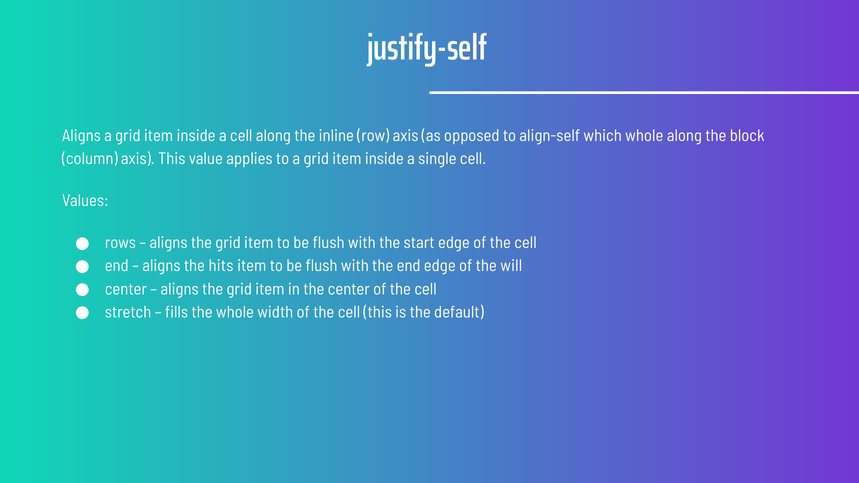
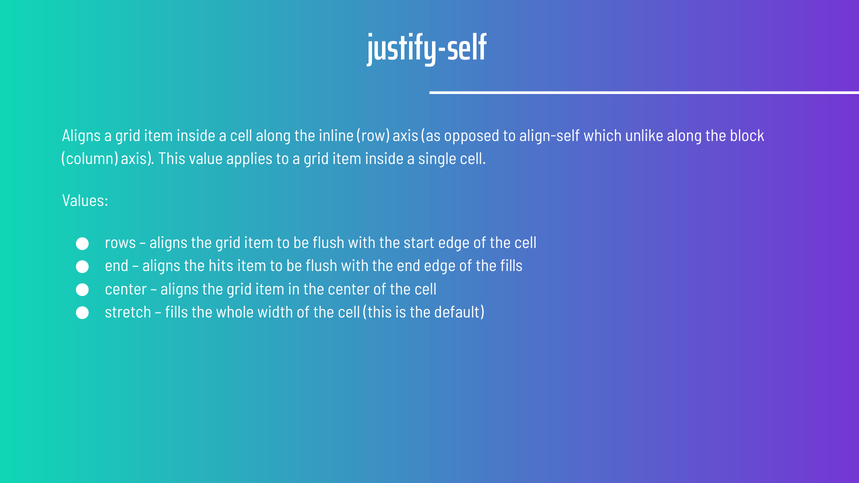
which whole: whole -> unlike
the will: will -> fills
